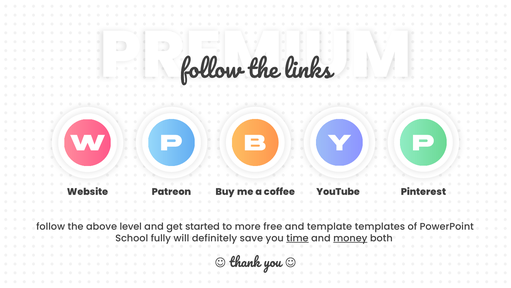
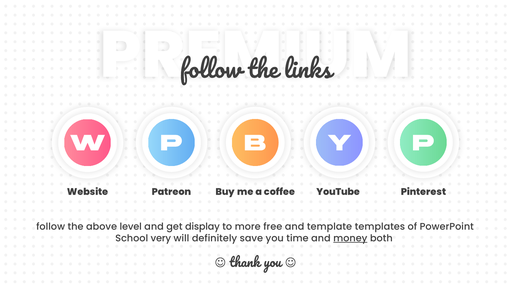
started: started -> display
fully: fully -> very
time underline: present -> none
